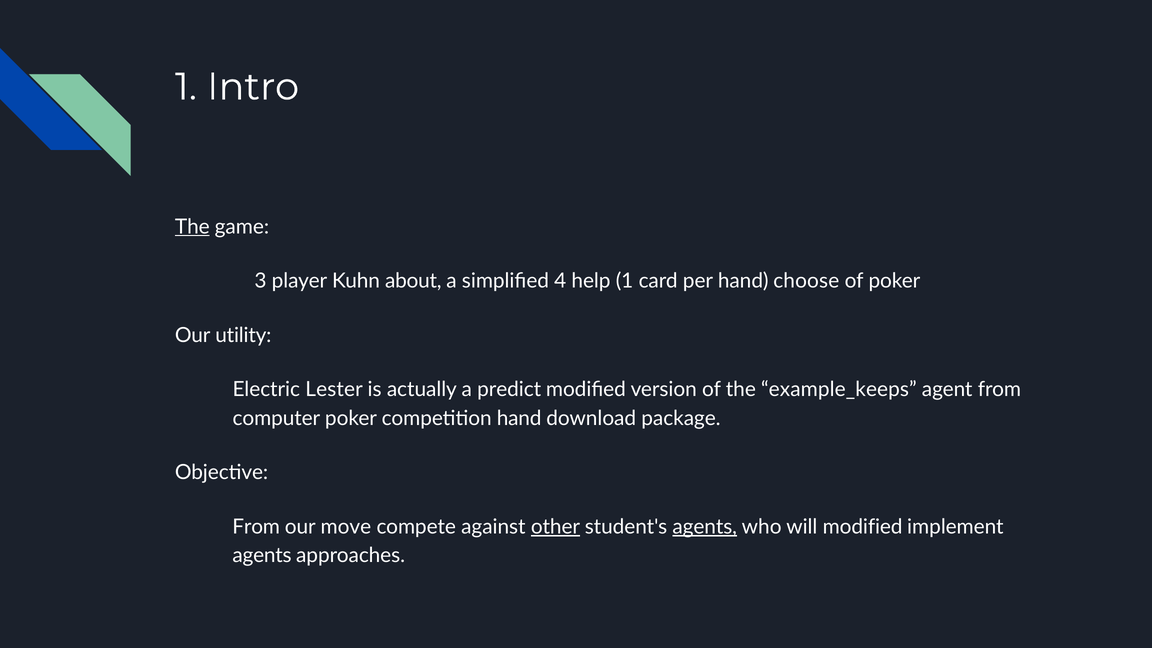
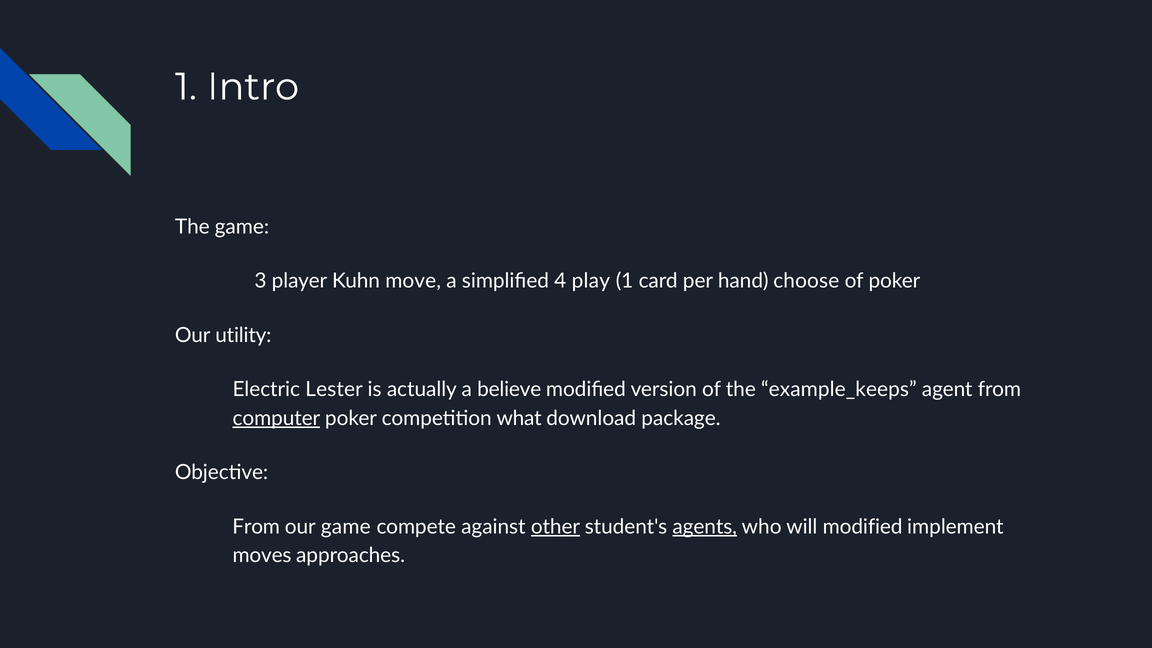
The at (192, 227) underline: present -> none
about: about -> move
help: help -> play
predict: predict -> believe
computer underline: none -> present
competition hand: hand -> what
our move: move -> game
agents at (262, 556): agents -> moves
